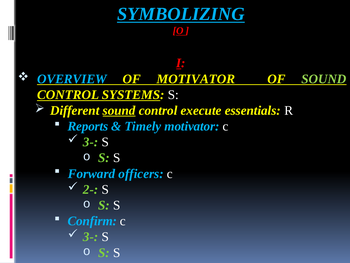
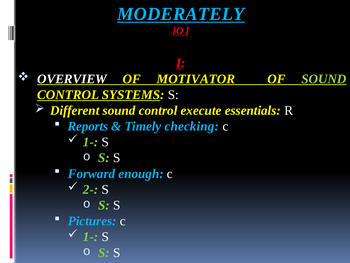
SYMBOLIZING: SYMBOLIZING -> MODERATELY
OVERVIEW colour: light blue -> white
sound at (119, 110) underline: present -> none
Timely motivator: motivator -> checking
3- at (91, 142): 3- -> 1-
officers: officers -> enough
Confirm: Confirm -> Pictures
3- at (91, 236): 3- -> 1-
